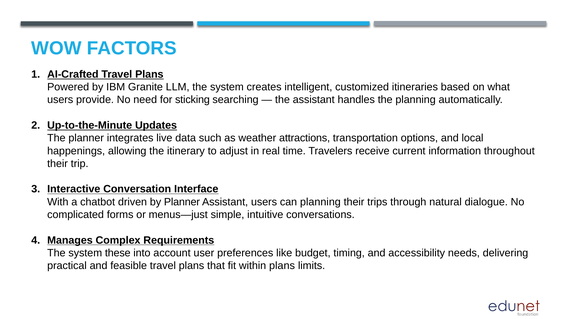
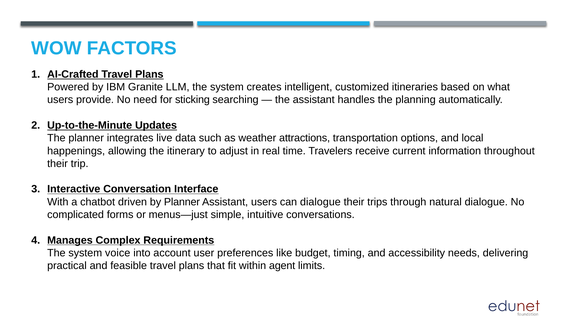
can planning: planning -> dialogue
these: these -> voice
within plans: plans -> agent
